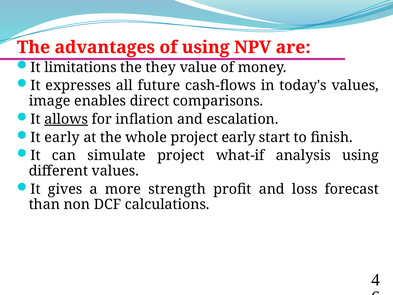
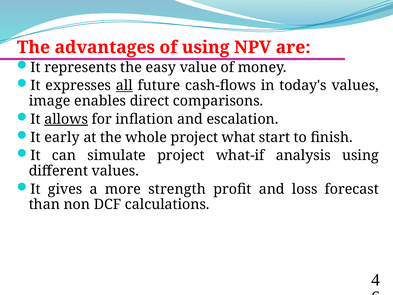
limitations: limitations -> represents
they: they -> easy
all underline: none -> present
project early: early -> what
